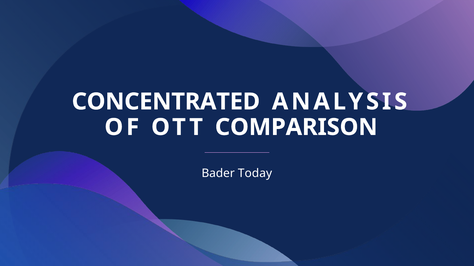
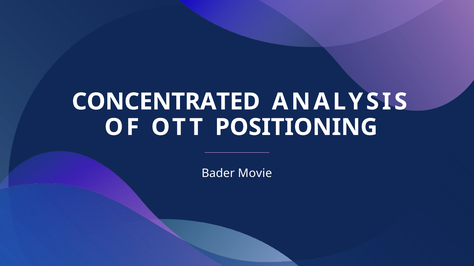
COMPARISON: COMPARISON -> POSITIONING
Today: Today -> Movie
